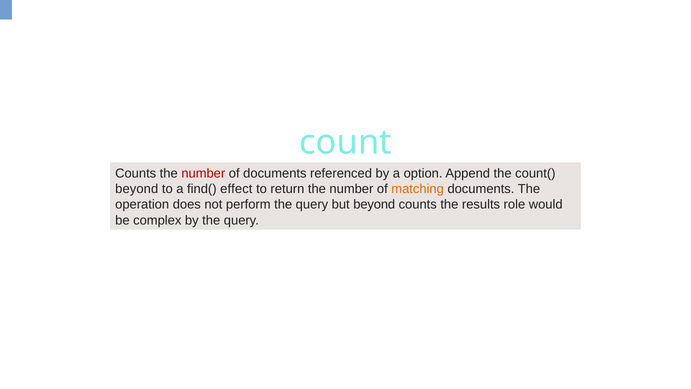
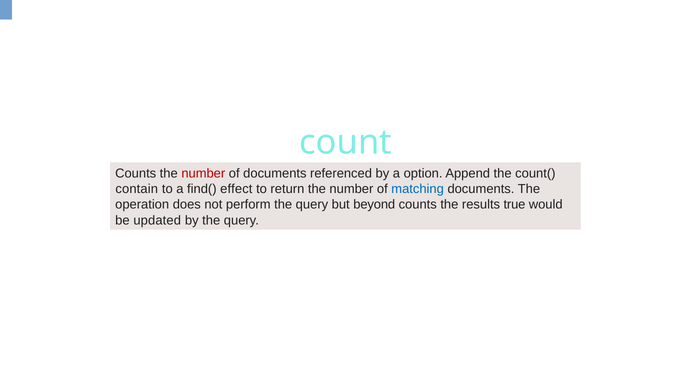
beyond at (137, 189): beyond -> contain
matching colour: orange -> blue
role: role -> true
complex: complex -> updated
